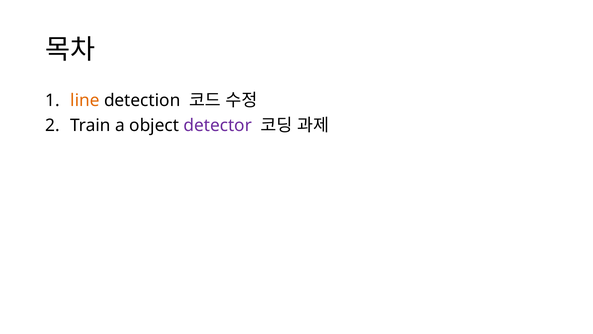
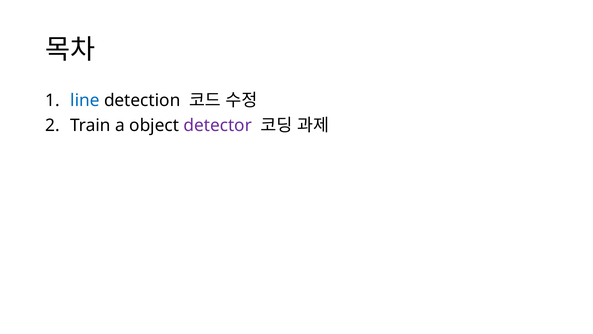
line colour: orange -> blue
